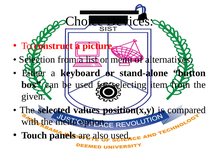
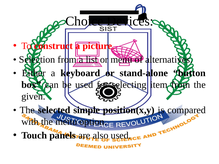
values: values -> simple
